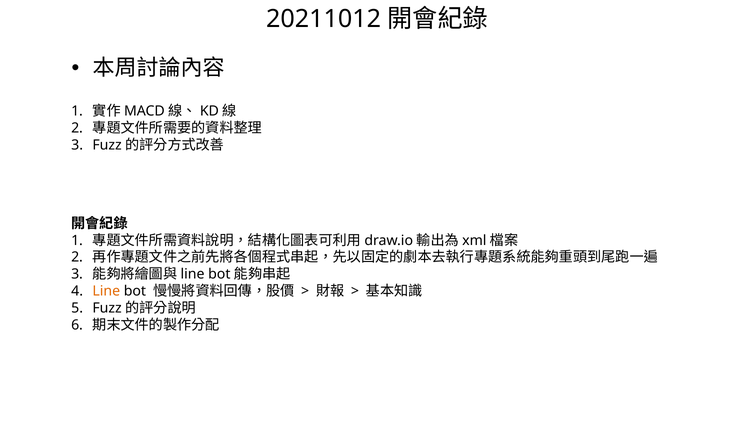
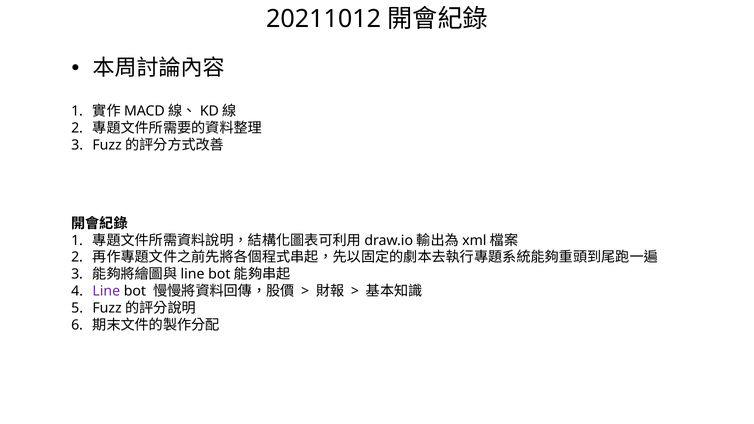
Line colour: orange -> purple
